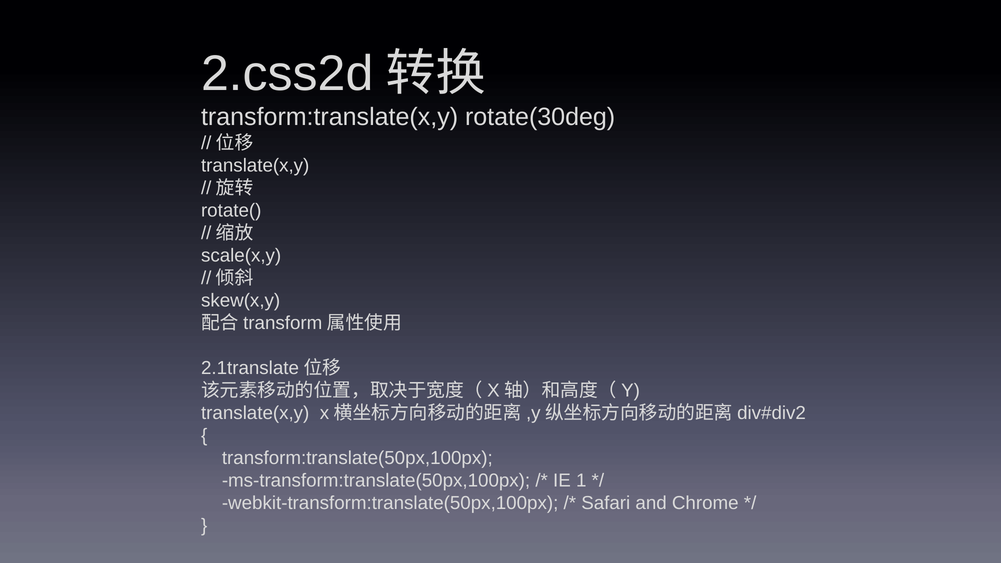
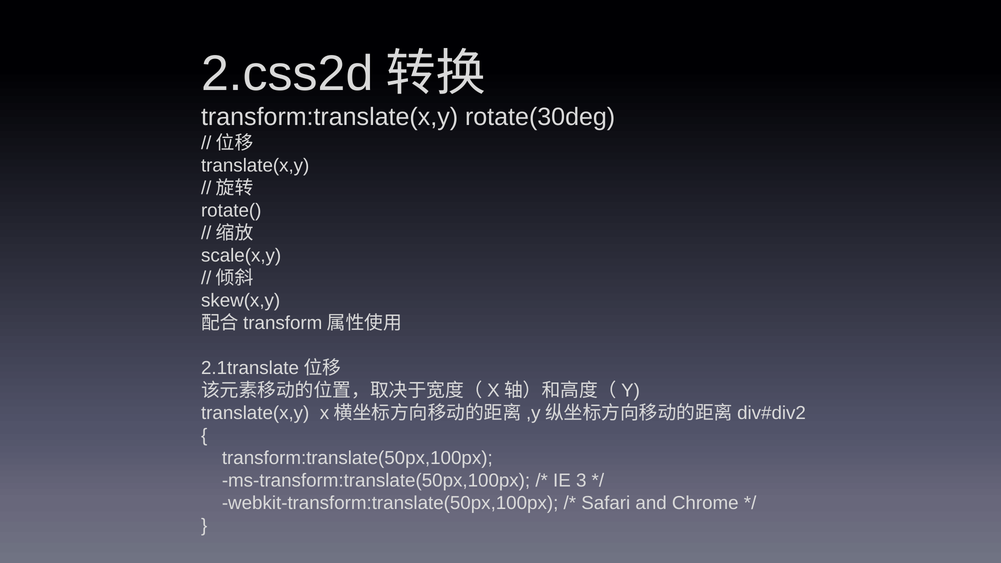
1: 1 -> 3
